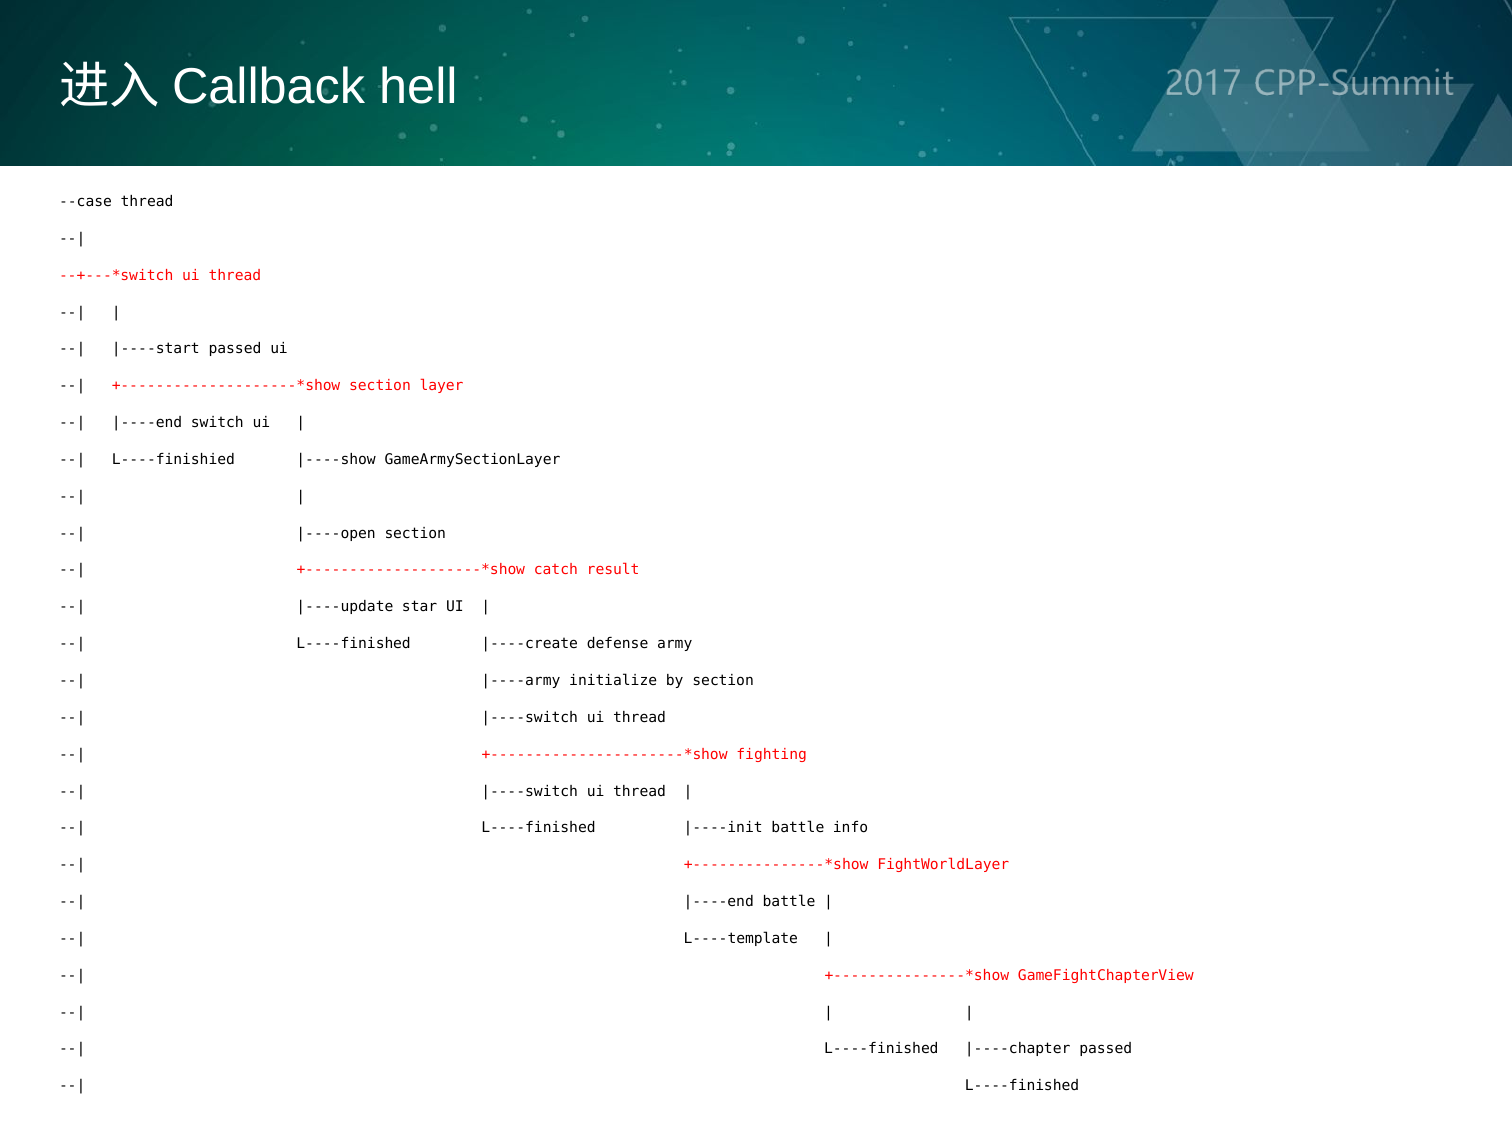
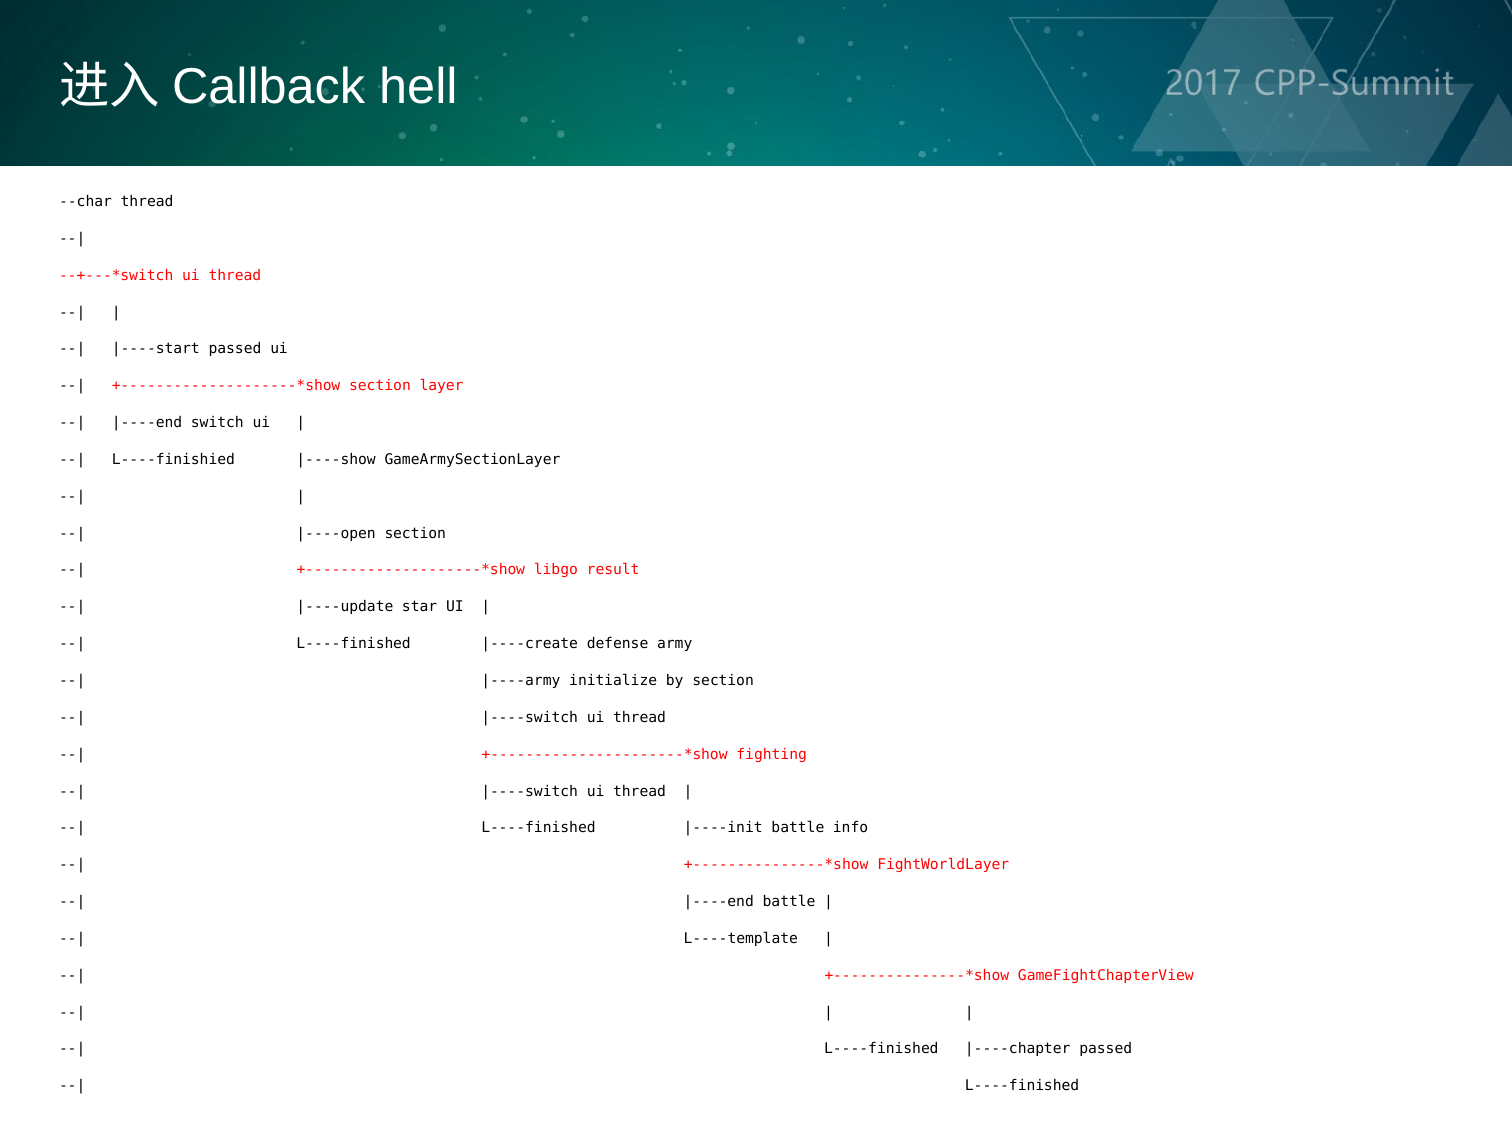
--case: --case -> --char
catch: catch -> libgo
